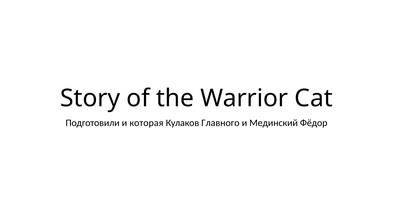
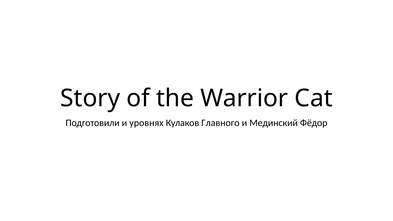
которая: которая -> уровнях
